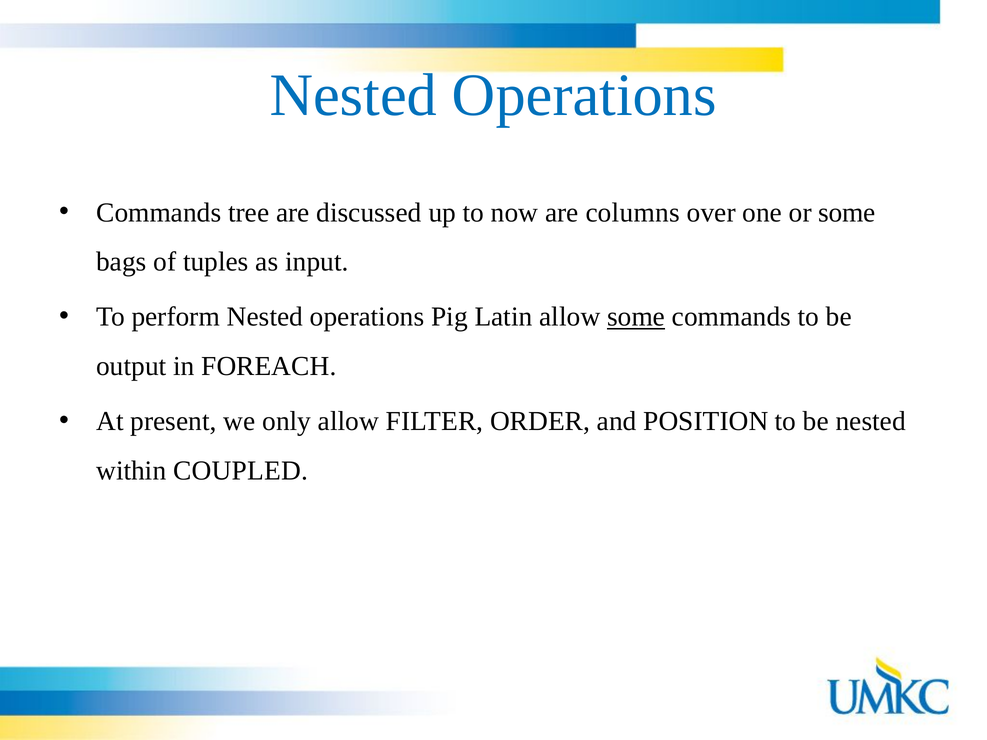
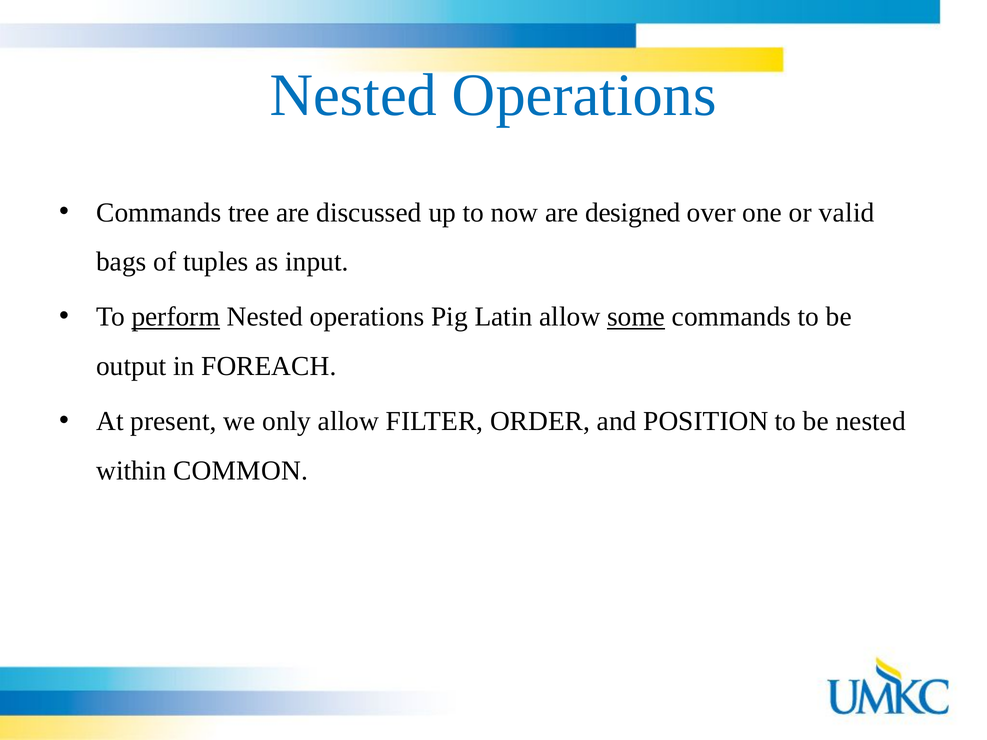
columns: columns -> designed
or some: some -> valid
perform underline: none -> present
COUPLED: COUPLED -> COMMON
